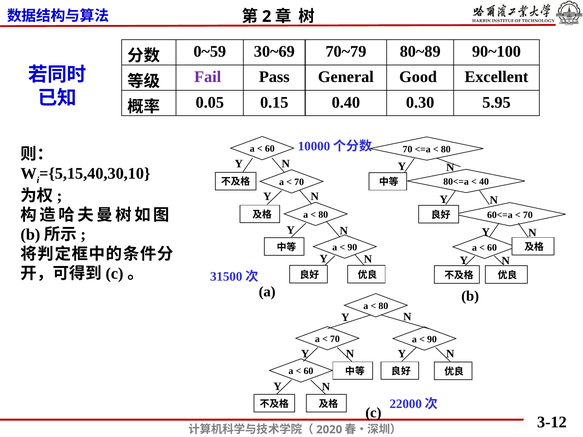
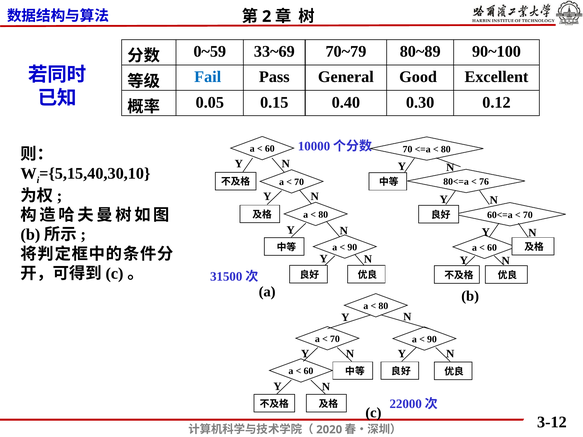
30~69: 30~69 -> 33~69
Fail colour: purple -> blue
5.95: 5.95 -> 0.12
40: 40 -> 76
